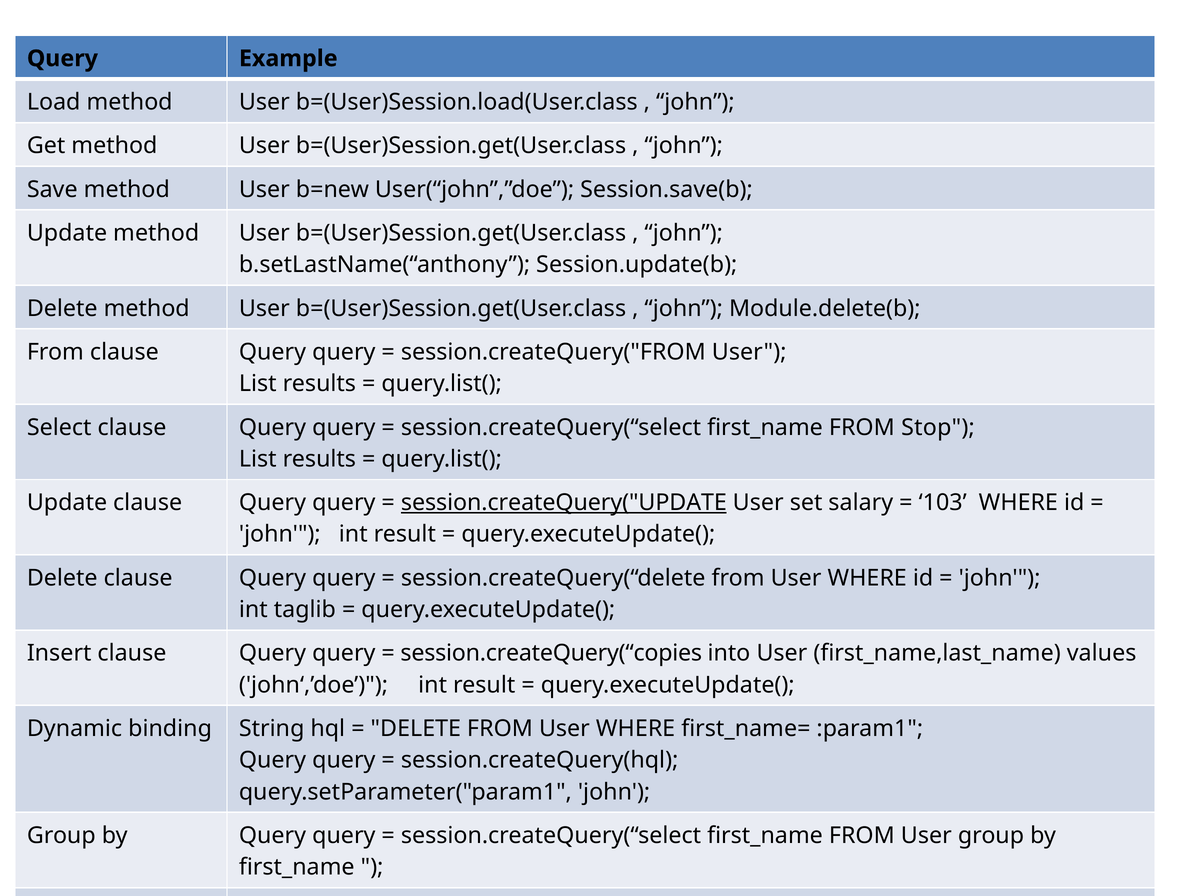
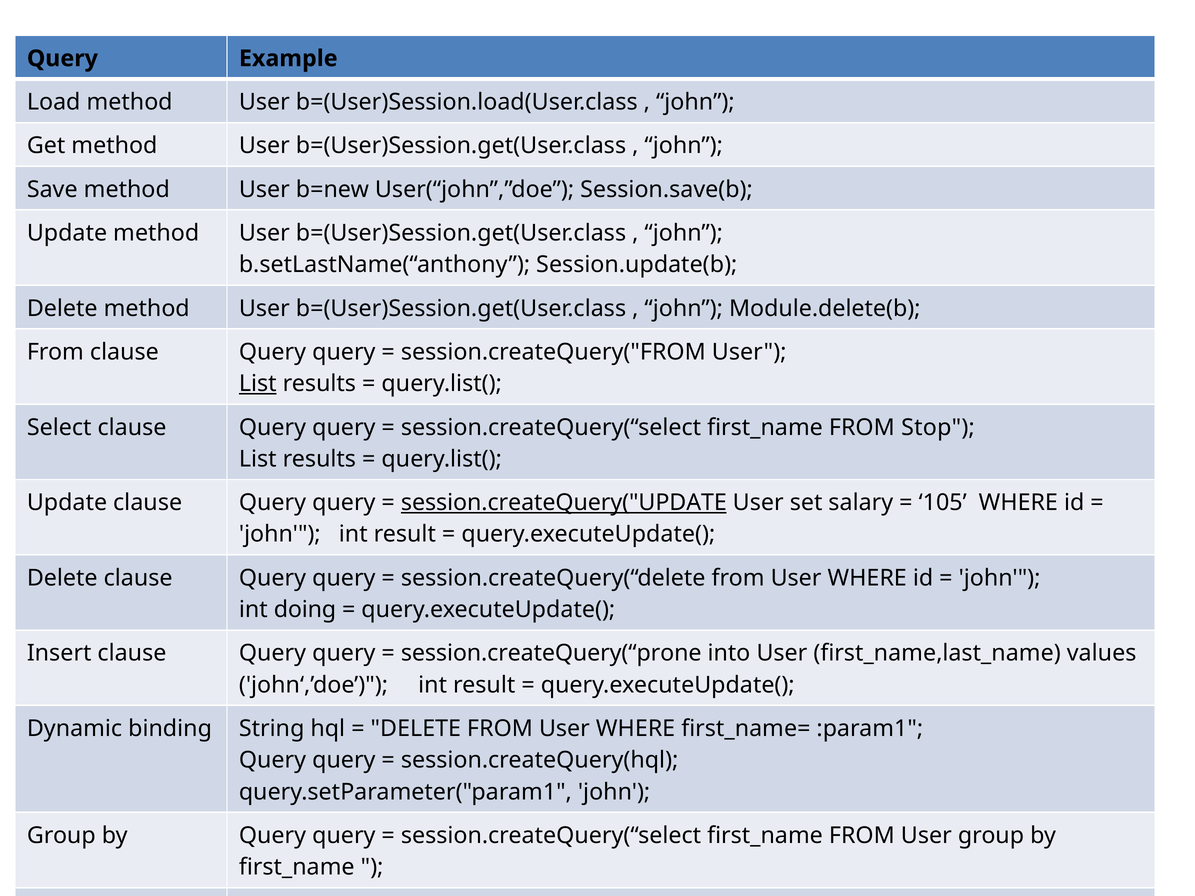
List at (258, 384) underline: none -> present
103: 103 -> 105
taglib: taglib -> doing
session.createQuery(“copies: session.createQuery(“copies -> session.createQuery(“prone
